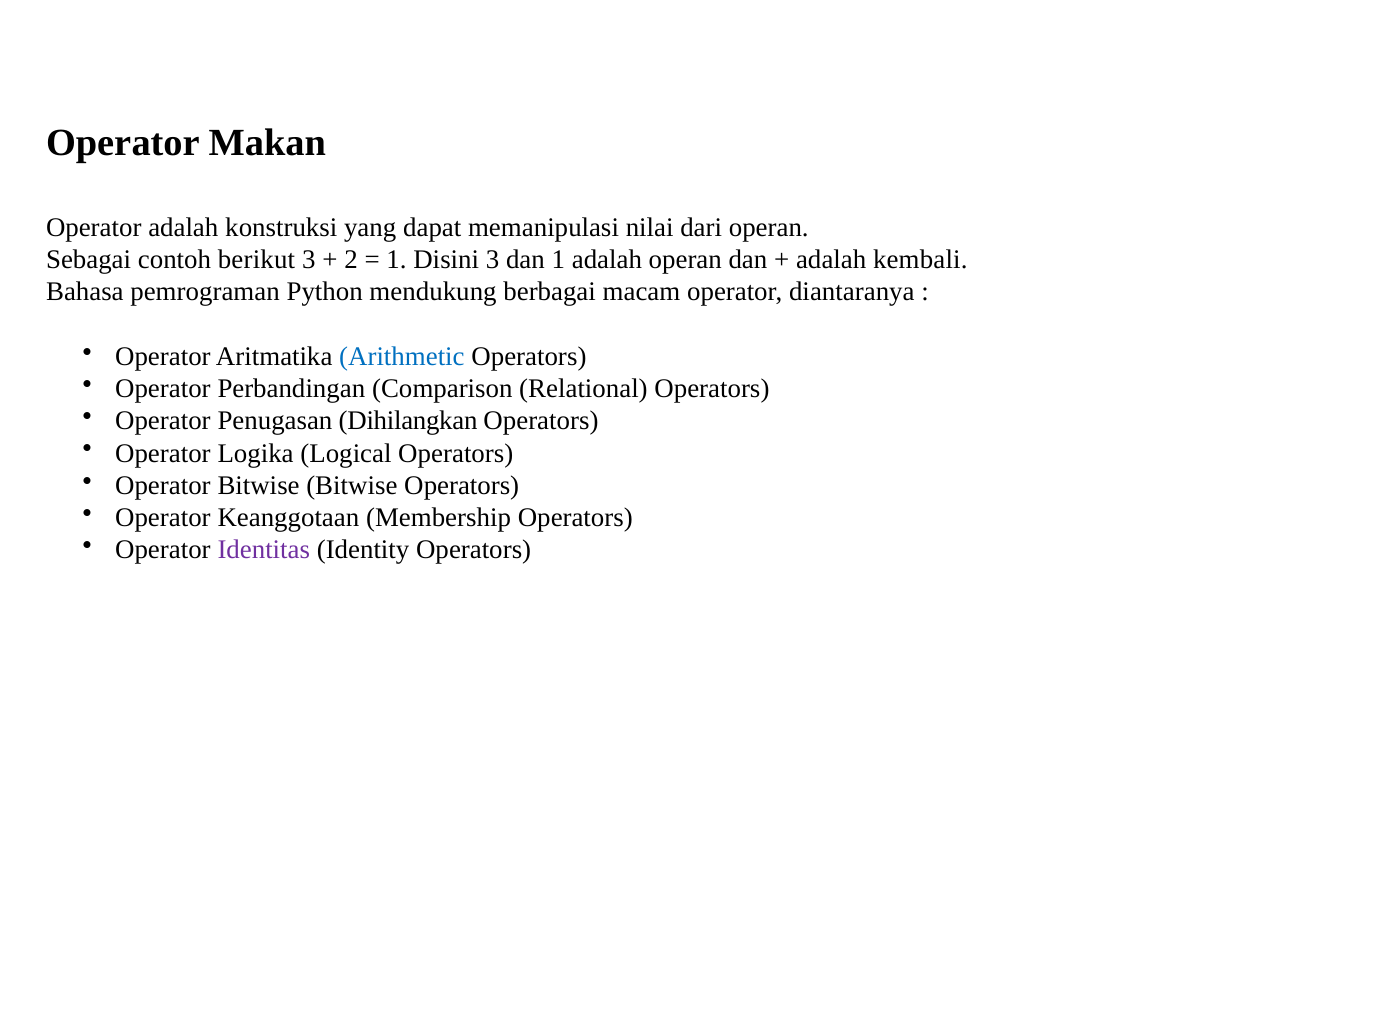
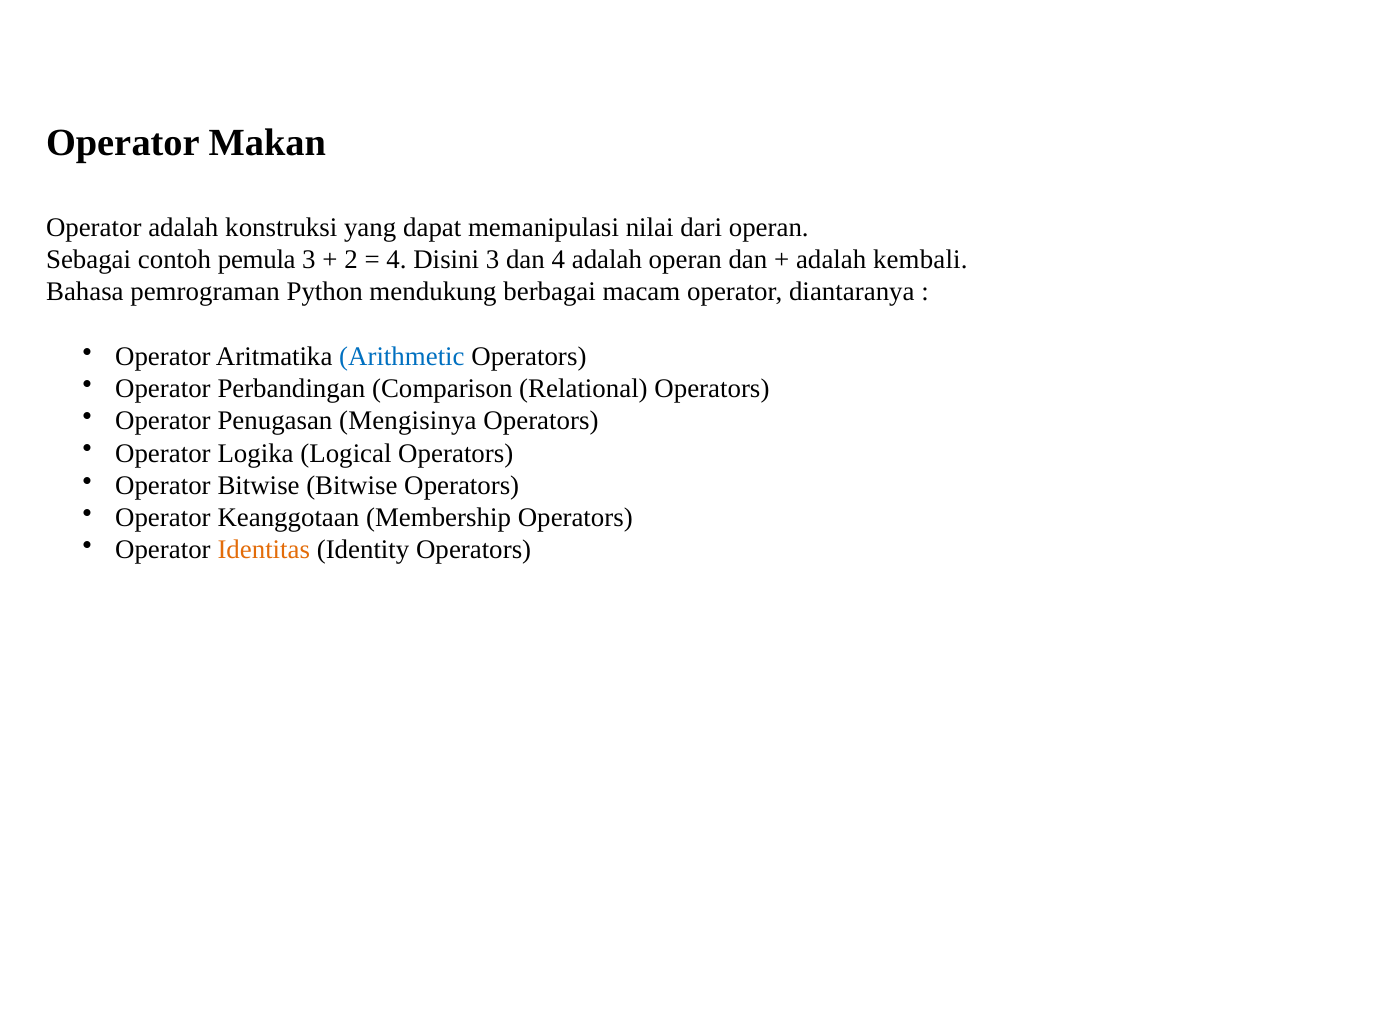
berikut: berikut -> pemula
1 at (396, 260): 1 -> 4
dan 1: 1 -> 4
Dihilangkan: Dihilangkan -> Mengisinya
Identitas colour: purple -> orange
